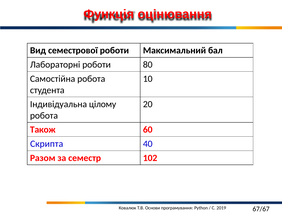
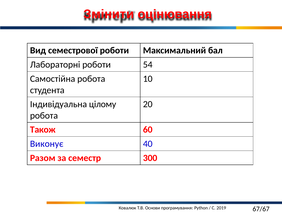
Функція: Функція -> Змінити
80: 80 -> 54
Скрипта: Скрипта -> Виконує
102: 102 -> 300
